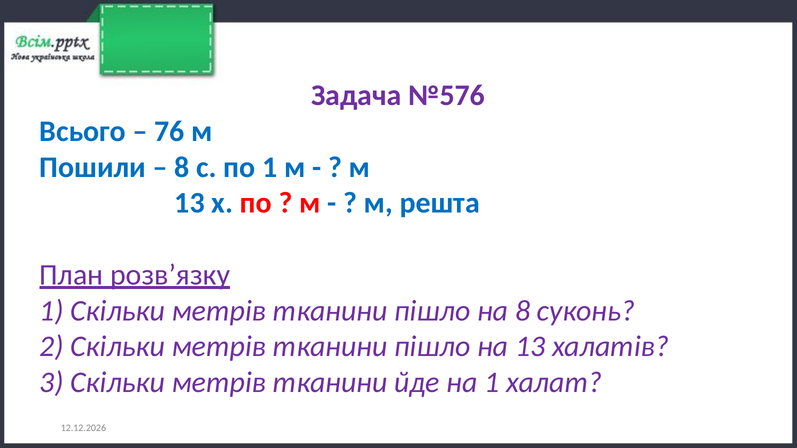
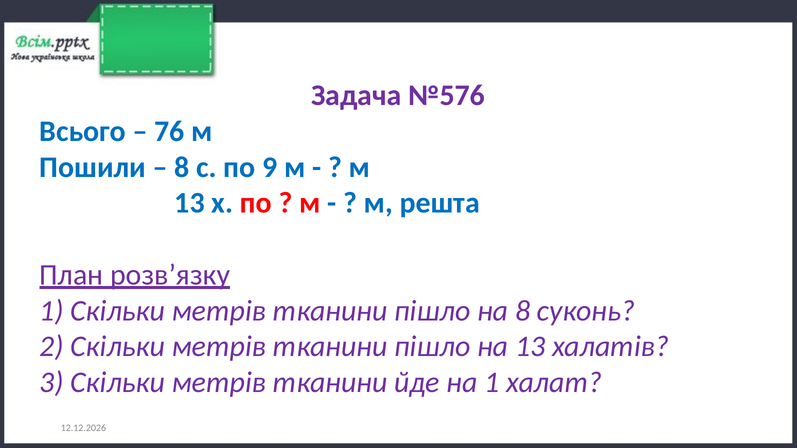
по 1: 1 -> 9
